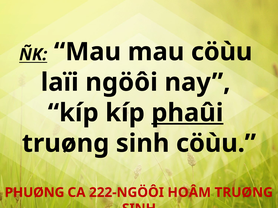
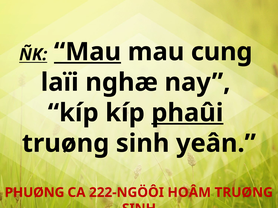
Mau at (88, 52) underline: none -> present
mau cöùu: cöùu -> cung
ngöôi: ngöôi -> nghæ
sinh cöùu: cöùu -> yeân
